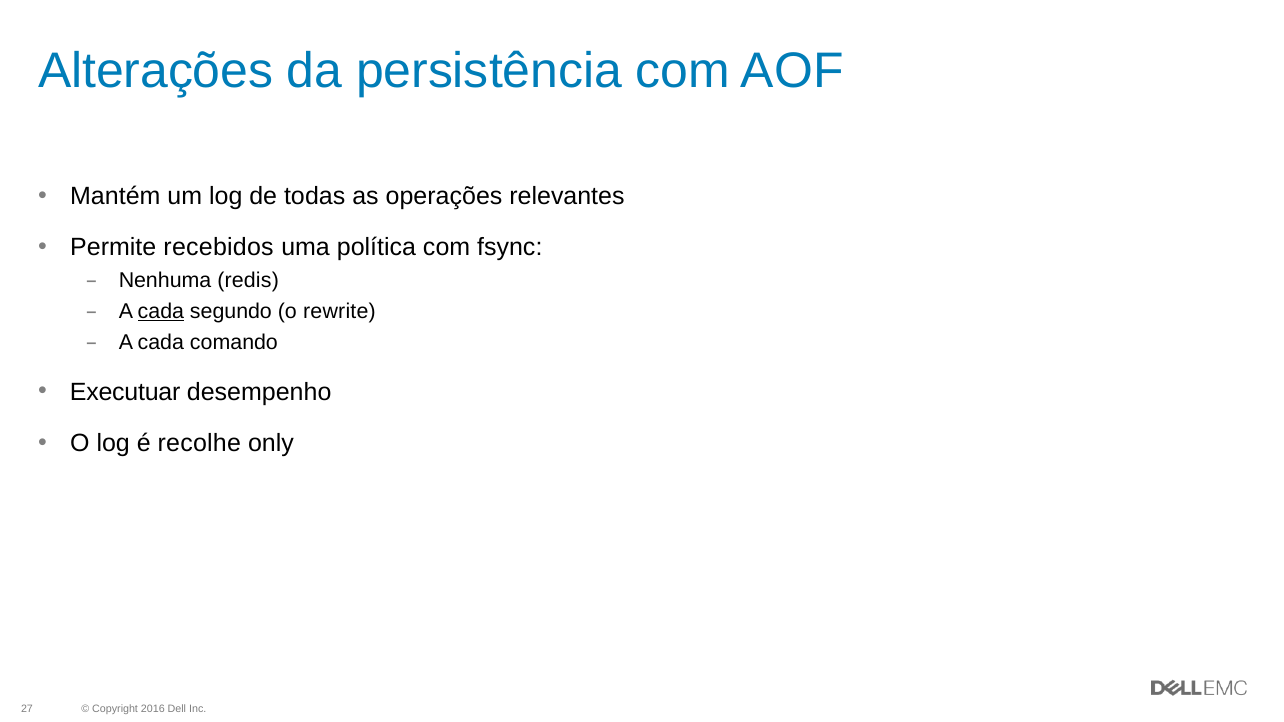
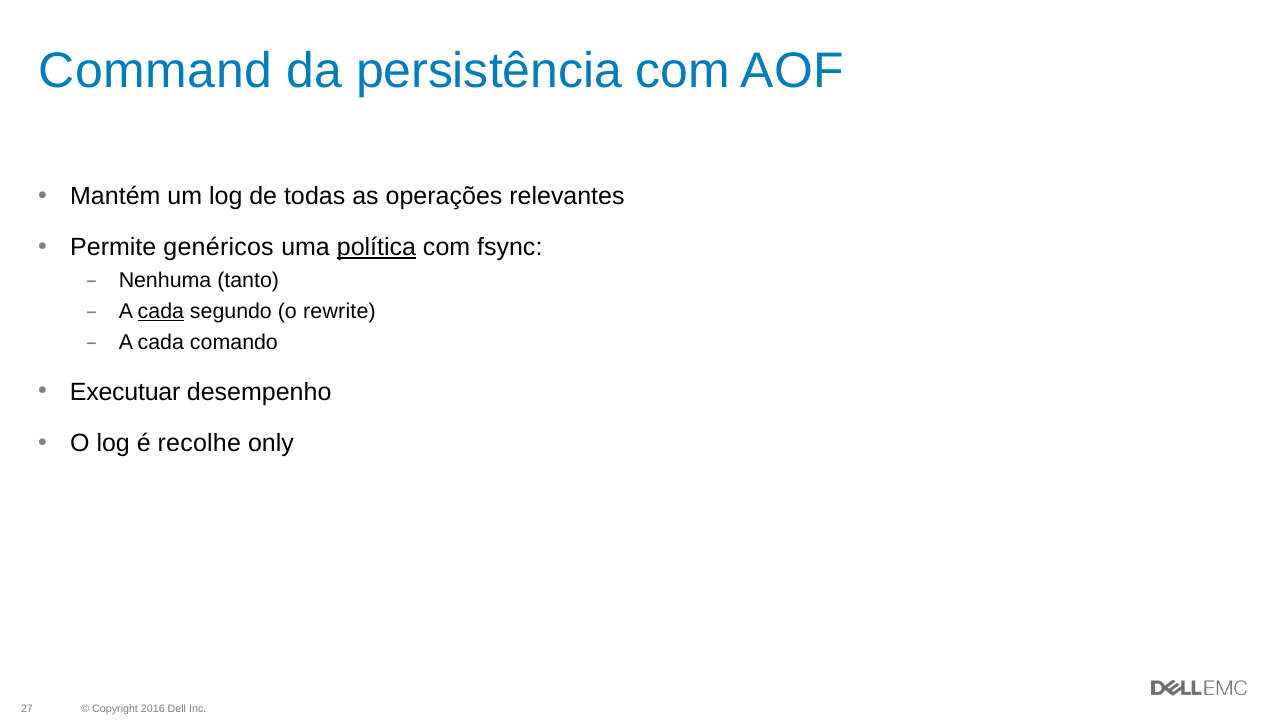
Alterações: Alterações -> Command
recebidos: recebidos -> genéricos
política underline: none -> present
redis: redis -> tanto
